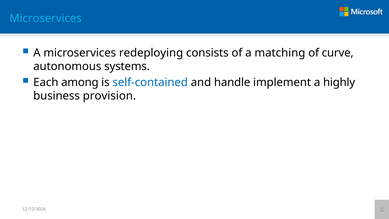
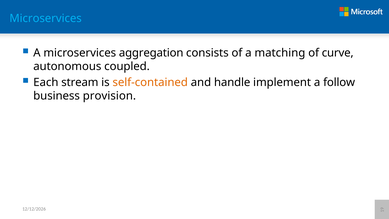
redeploying: redeploying -> aggregation
systems: systems -> coupled
among: among -> stream
self-contained colour: blue -> orange
highly: highly -> follow
